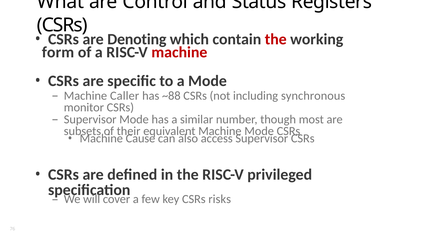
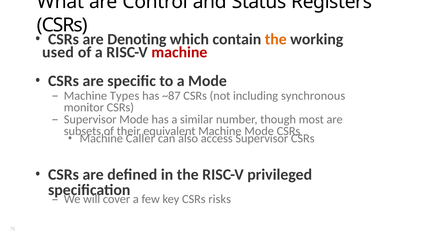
the at (276, 39) colour: red -> orange
form: form -> used
Caller: Caller -> Types
~88: ~88 -> ~87
Cause: Cause -> Caller
